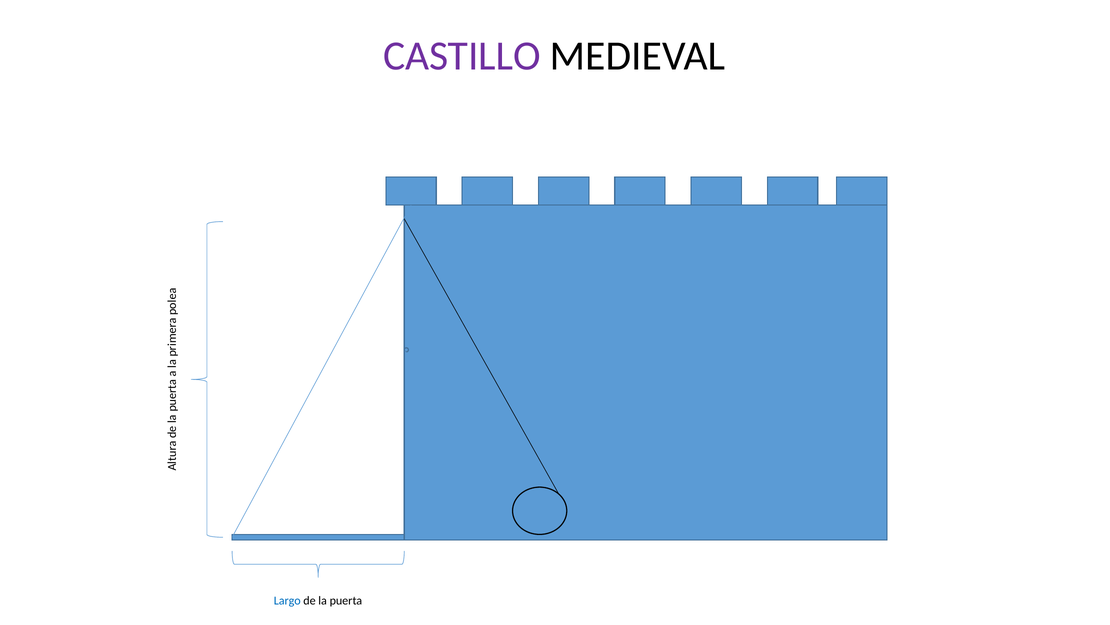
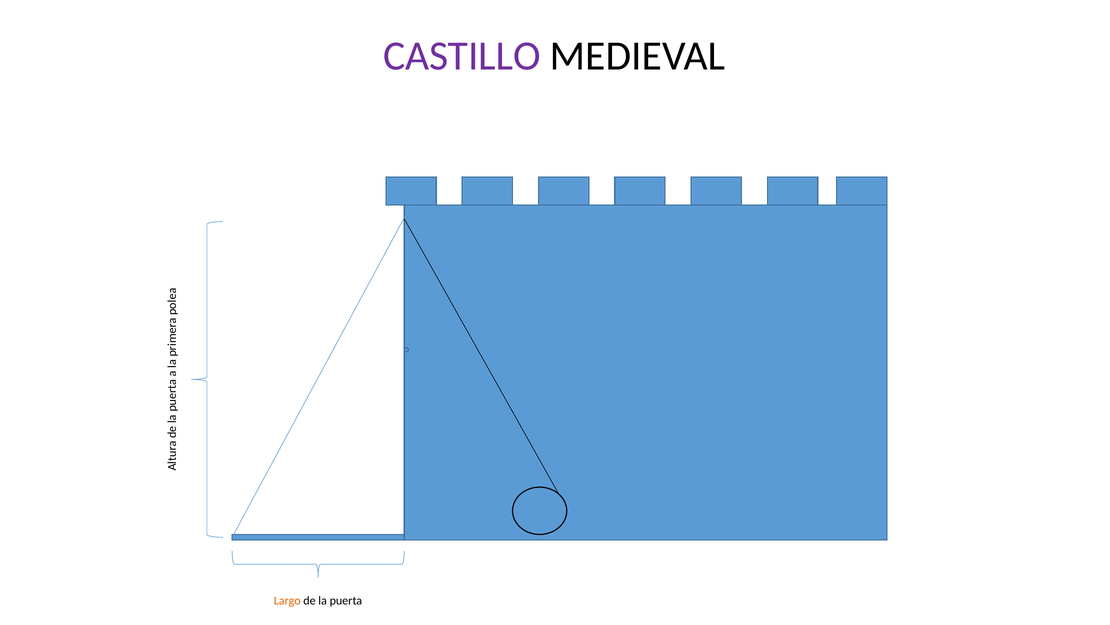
Largo colour: blue -> orange
